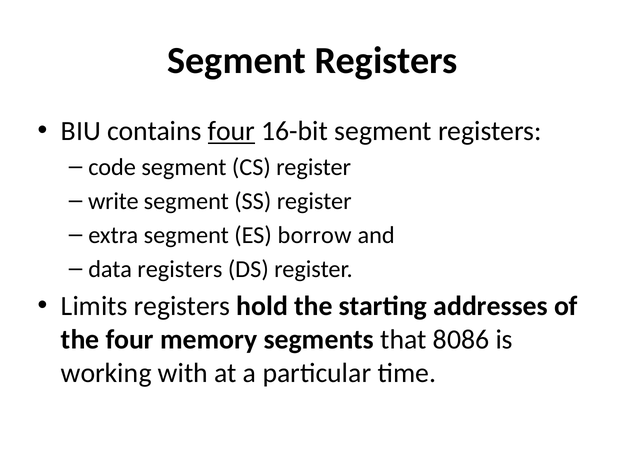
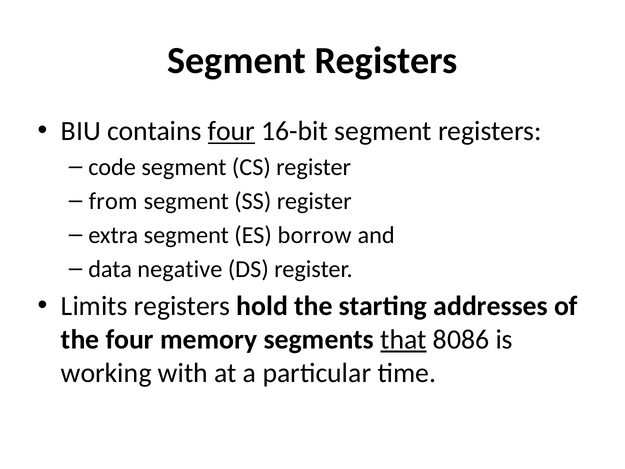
write: write -> from
data registers: registers -> negative
that underline: none -> present
